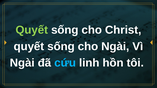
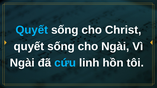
Quyết at (32, 30) colour: light green -> light blue
